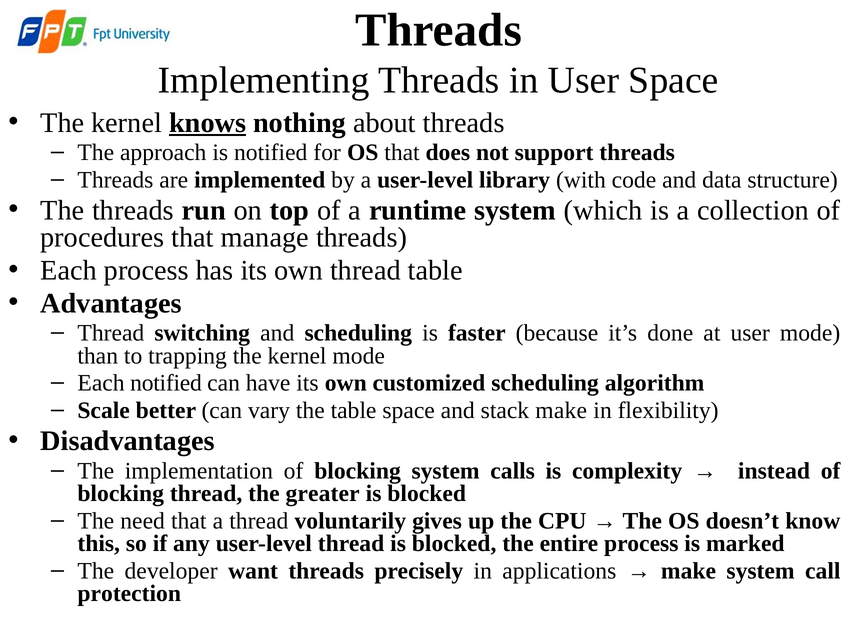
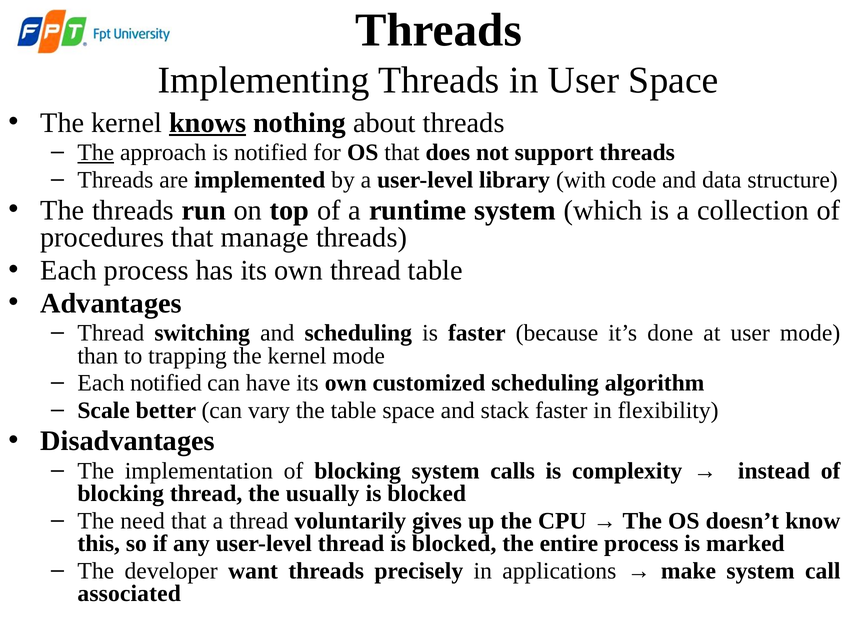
The at (96, 153) underline: none -> present
stack make: make -> faster
greater: greater -> usually
protection: protection -> associated
